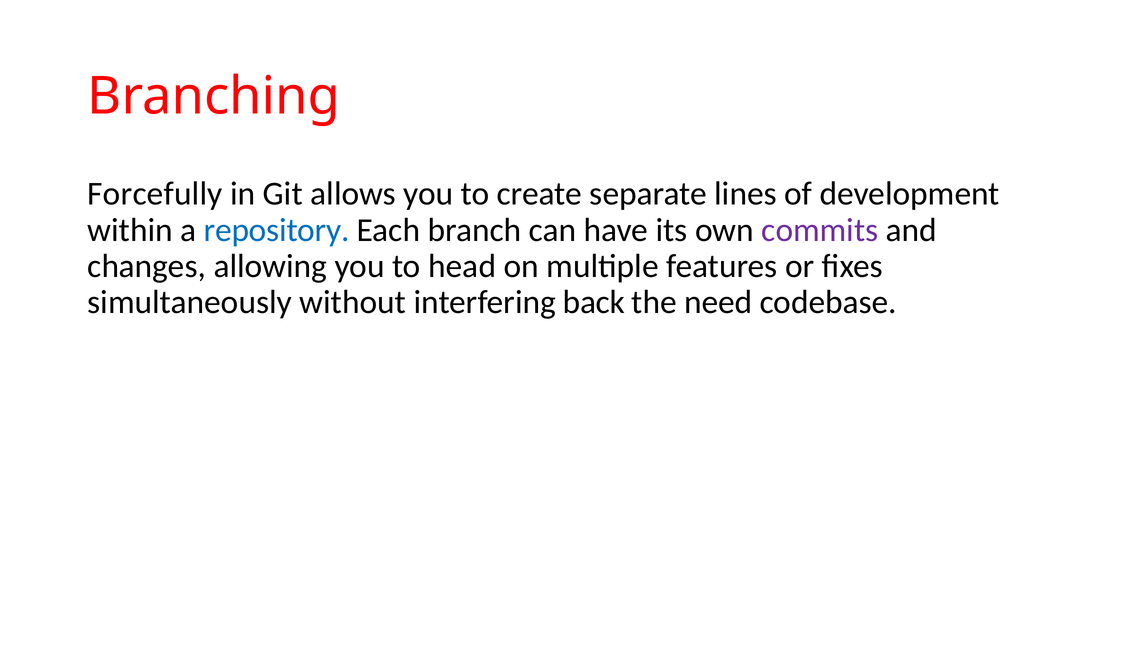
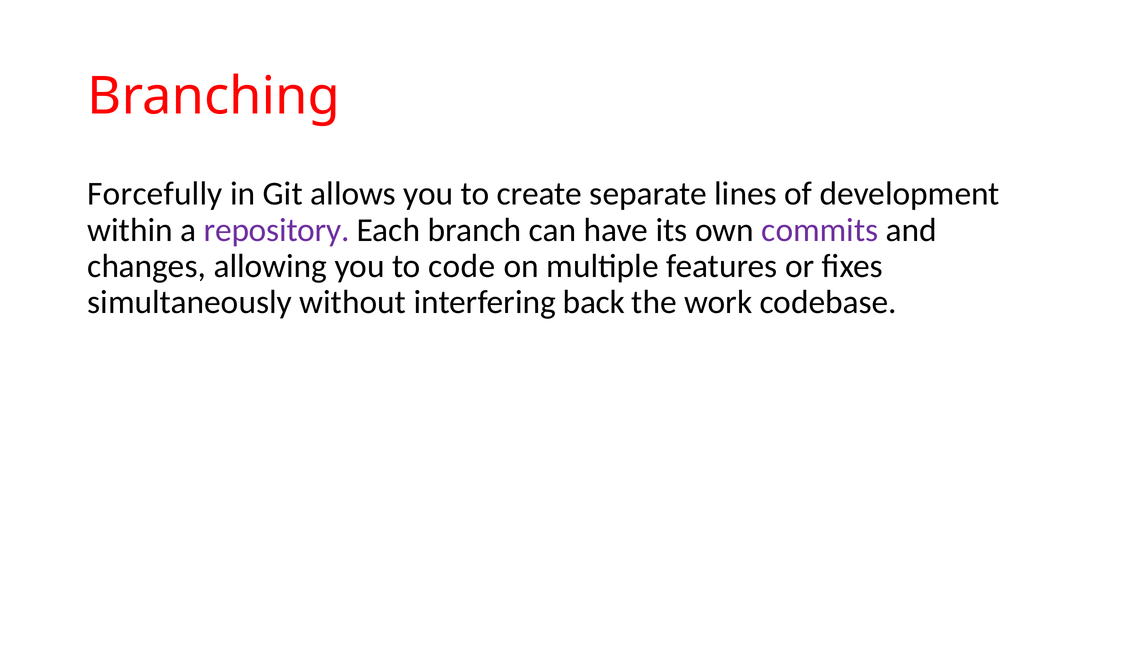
repository colour: blue -> purple
head: head -> code
need: need -> work
